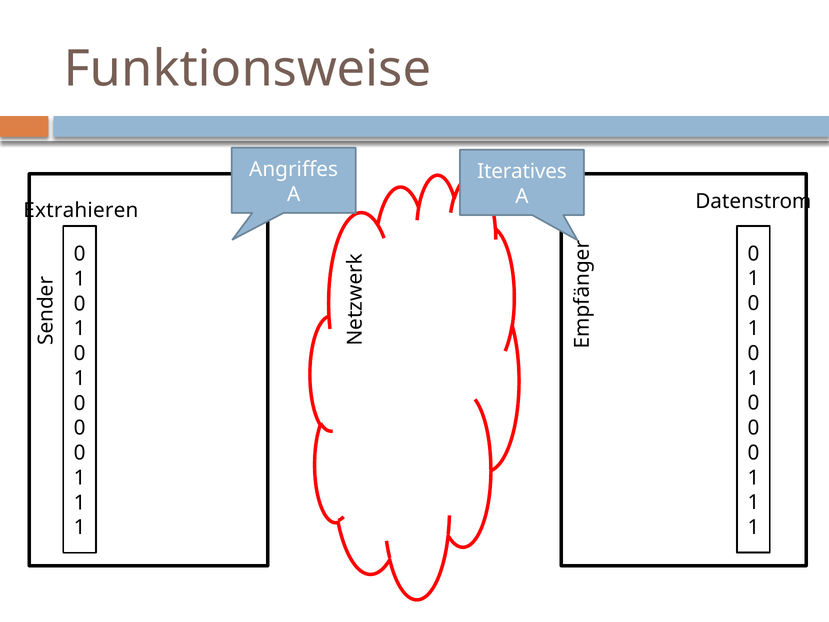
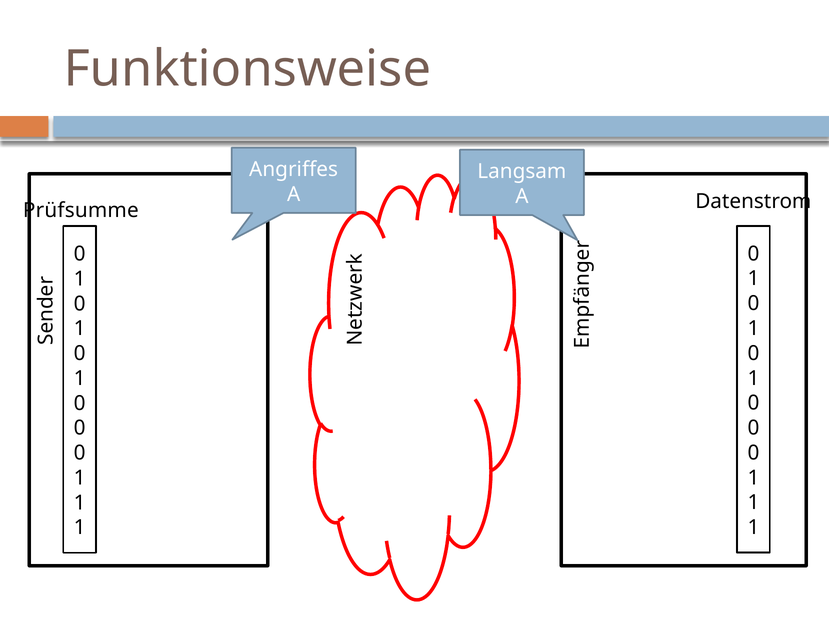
Iteratives: Iteratives -> Langsam
Extrahieren: Extrahieren -> Prüfsumme
